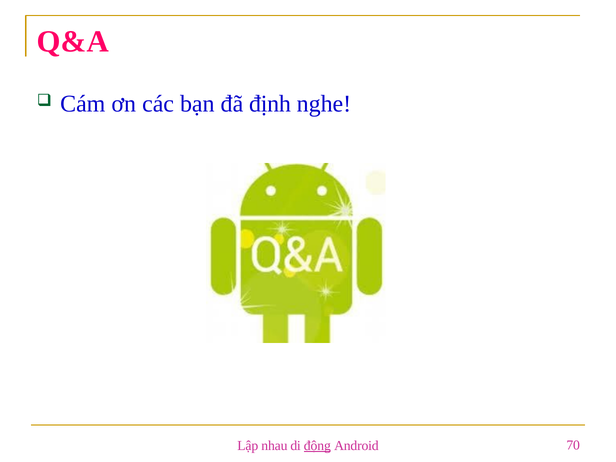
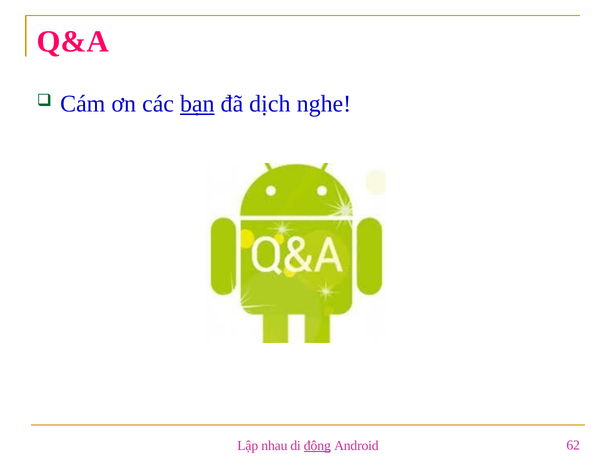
bạn underline: none -> present
định: định -> dịch
70: 70 -> 62
